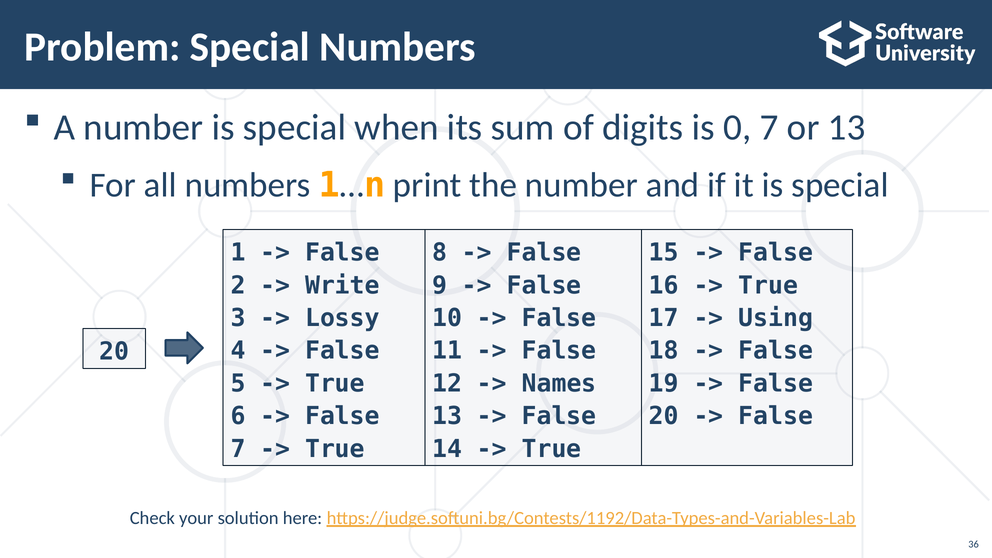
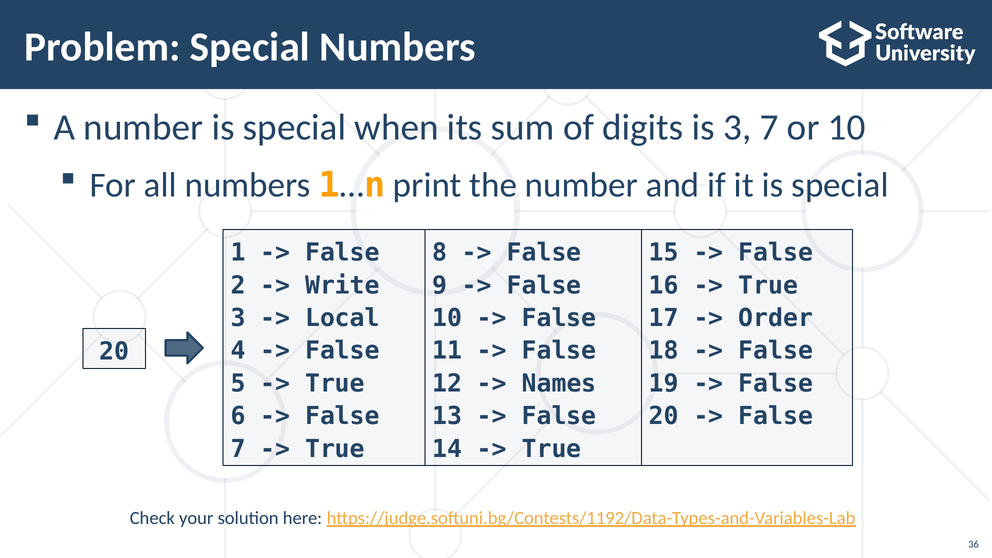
is 0: 0 -> 3
or 13: 13 -> 10
Lossy: Lossy -> Local
Using: Using -> Order
